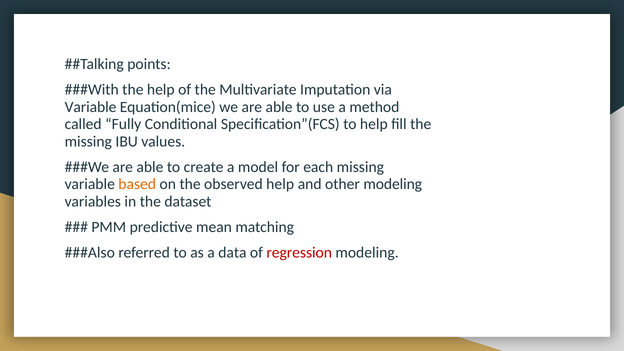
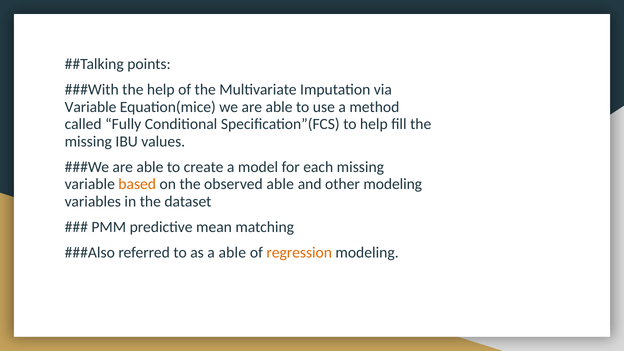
observed help: help -> able
a data: data -> able
regression colour: red -> orange
